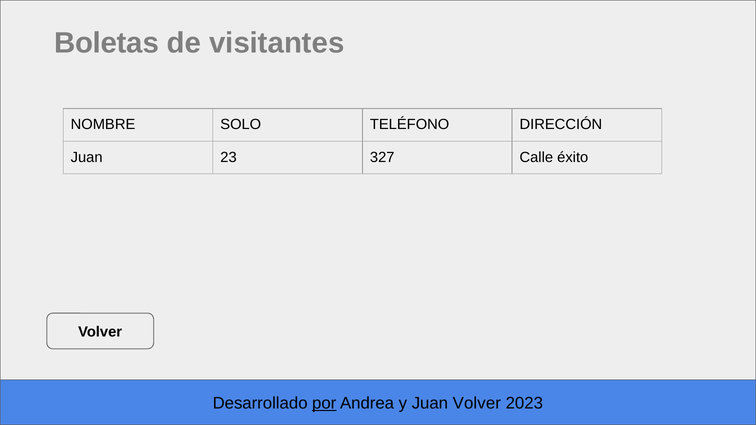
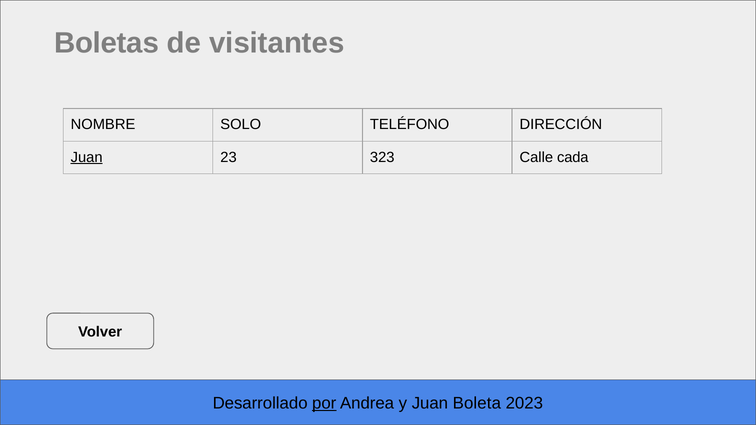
Juan at (87, 157) underline: none -> present
327: 327 -> 323
éxito: éxito -> cada
Juan Volver: Volver -> Boleta
